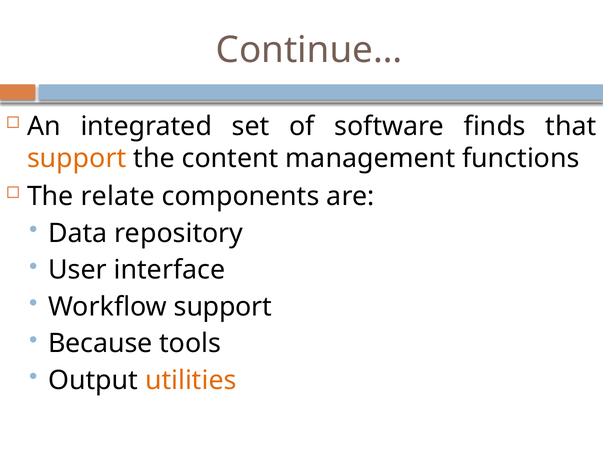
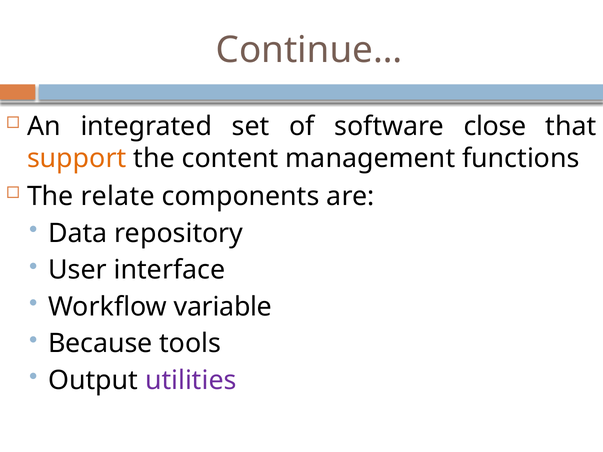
finds: finds -> close
Workflow support: support -> variable
utilities colour: orange -> purple
